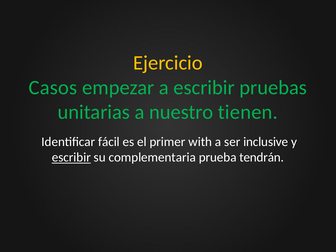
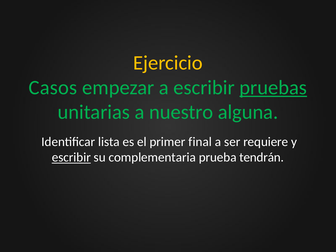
pruebas underline: none -> present
tienen: tienen -> alguna
fácil: fácil -> lista
with: with -> final
inclusive: inclusive -> requiere
